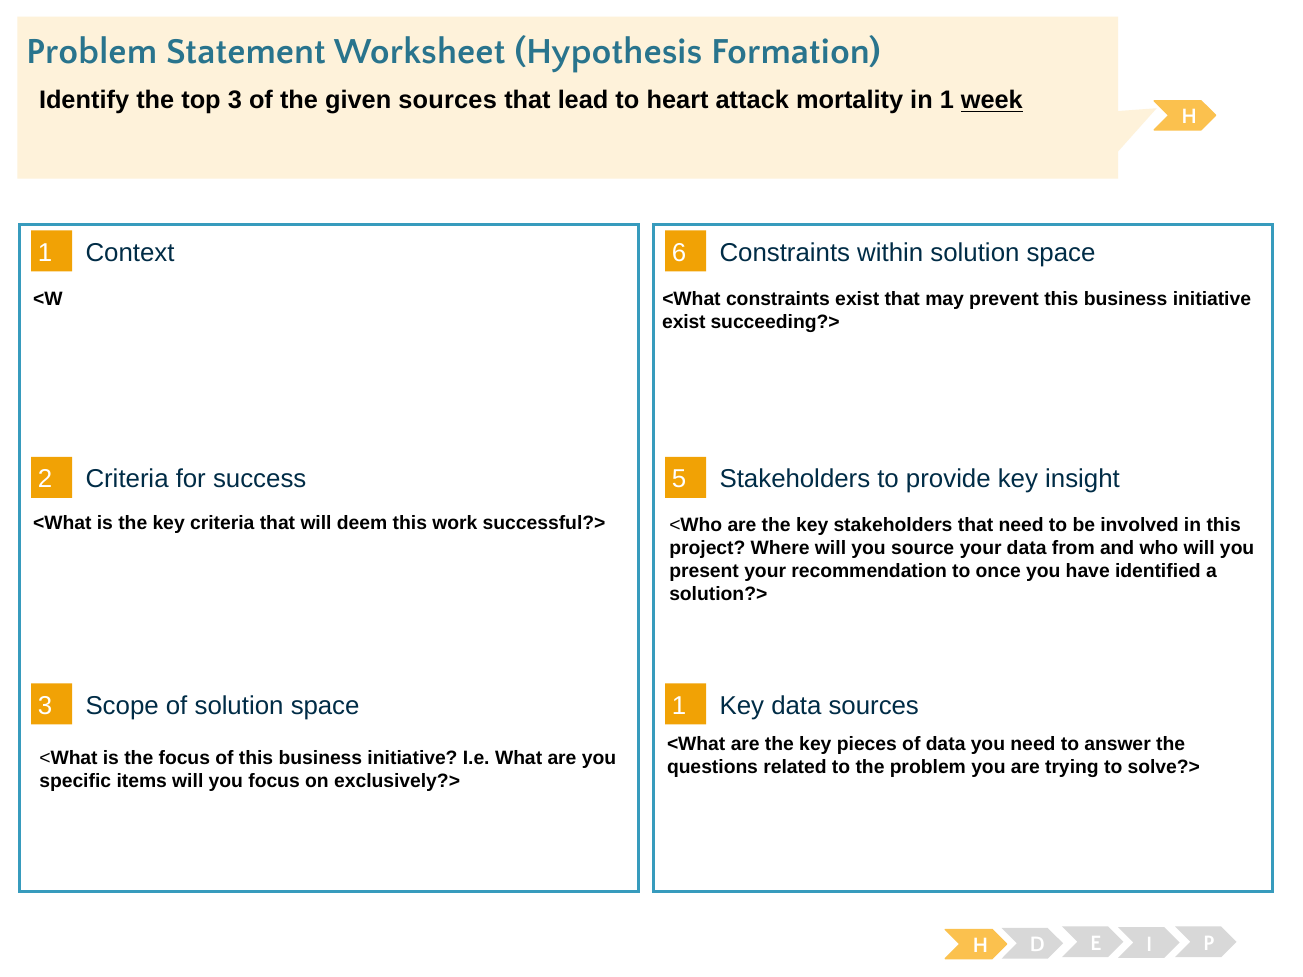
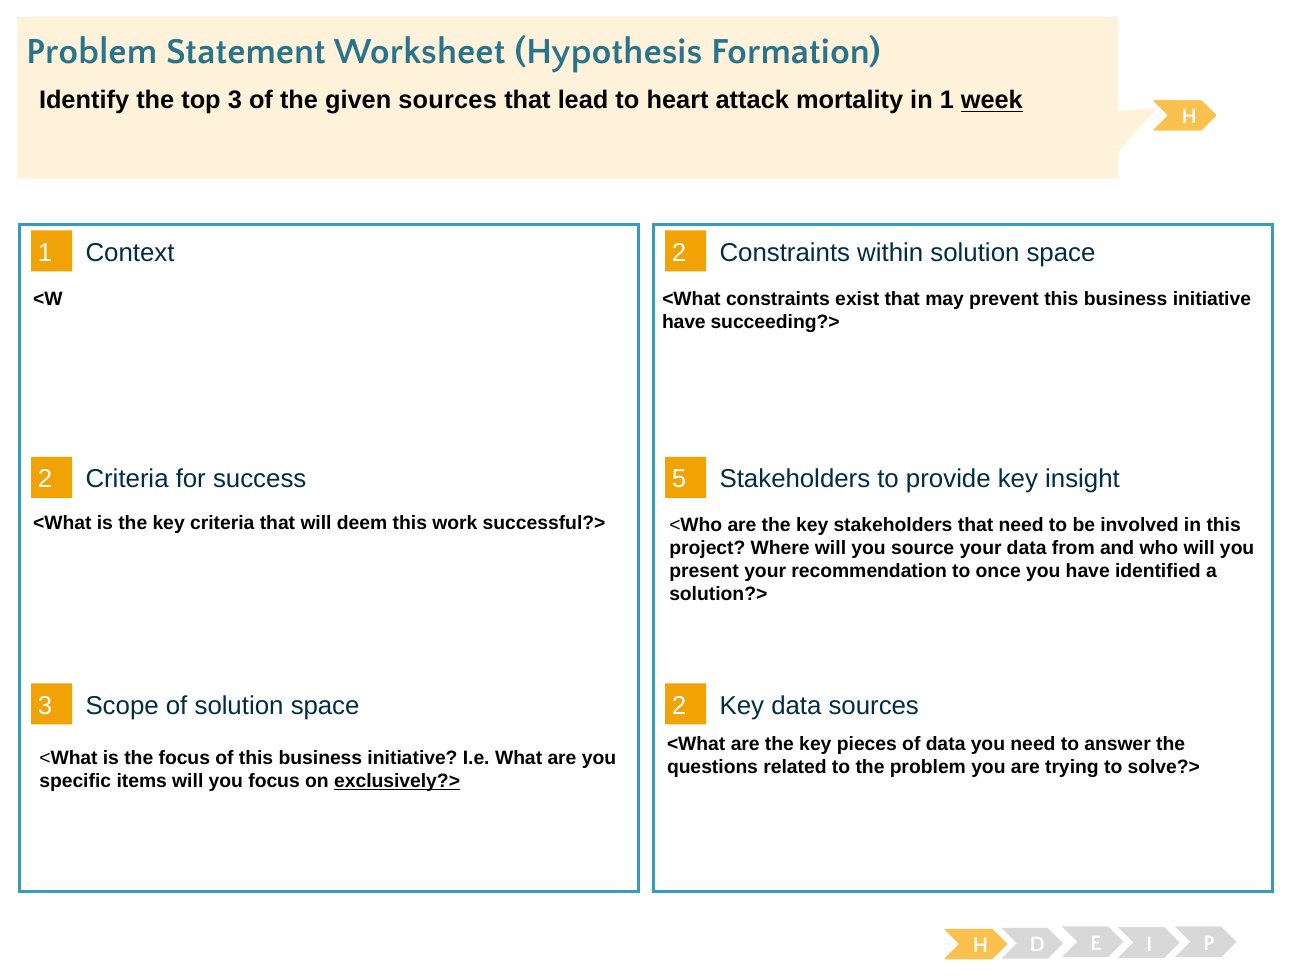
1 6: 6 -> 2
exist at (684, 322): exist -> have
3 1: 1 -> 2
exclusively?> underline: none -> present
